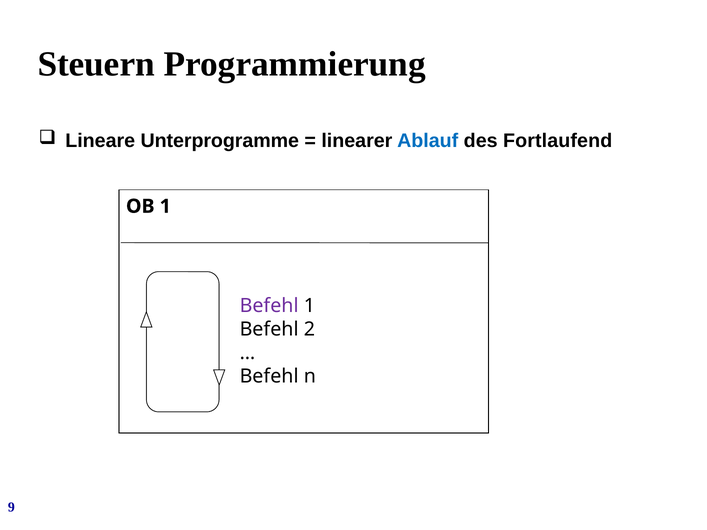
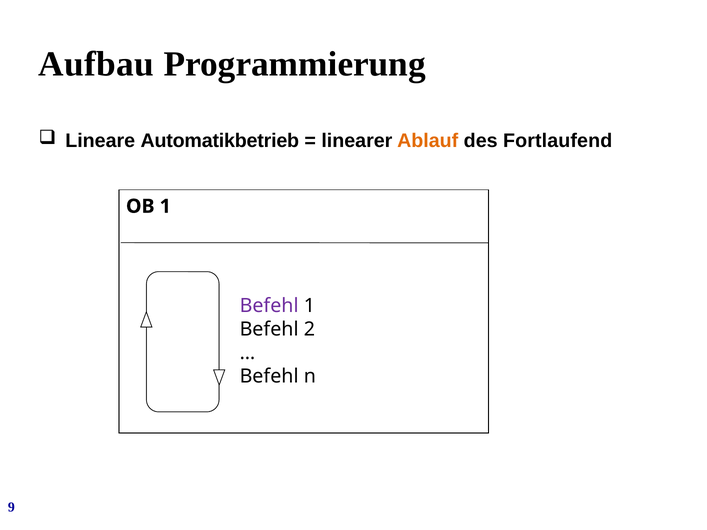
Steuern: Steuern -> Aufbau
Unterprogramme: Unterprogramme -> Automatikbetrieb
Ablauf colour: blue -> orange
